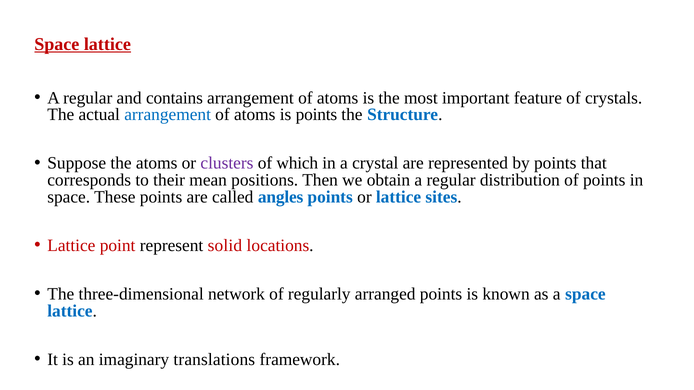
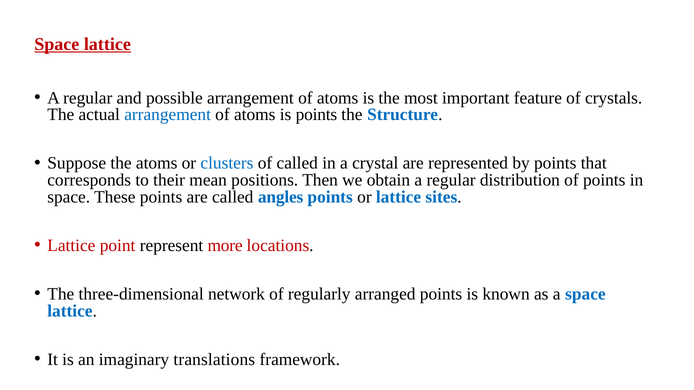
contains: contains -> possible
clusters colour: purple -> blue
of which: which -> called
solid: solid -> more
